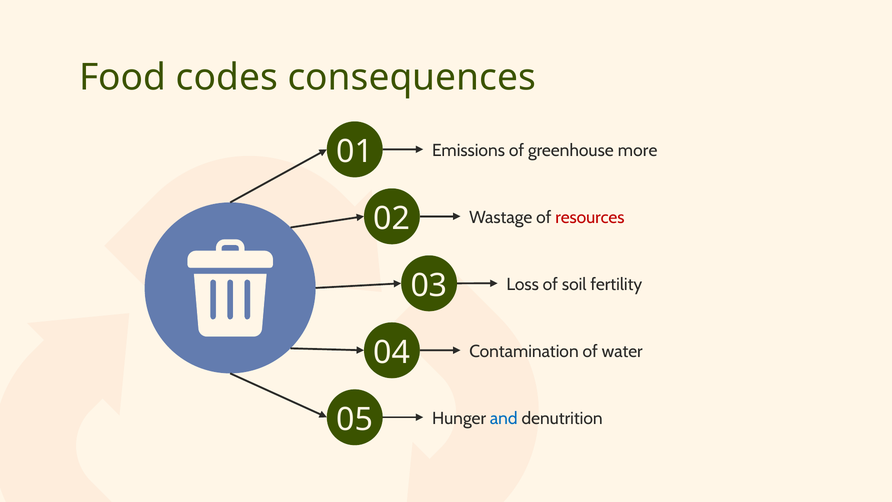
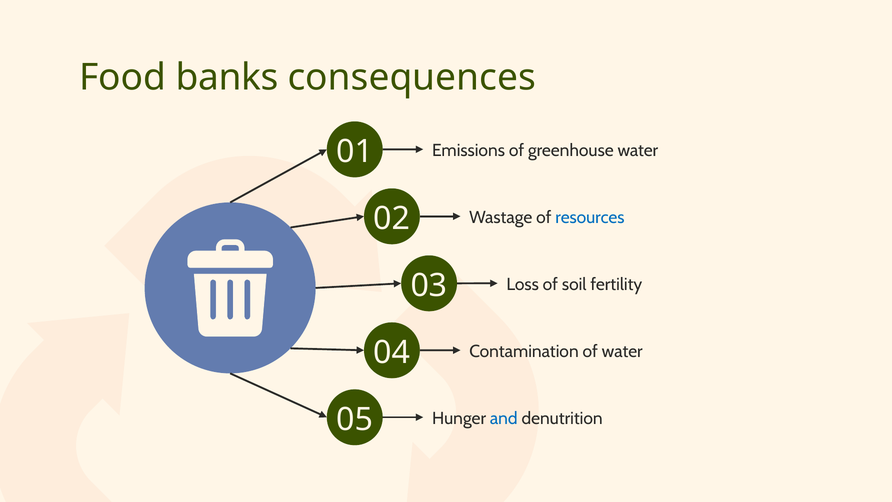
codes: codes -> banks
greenhouse more: more -> water
resources colour: red -> blue
